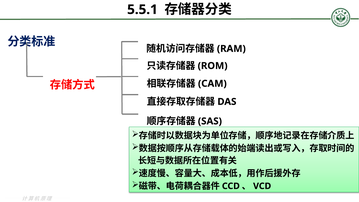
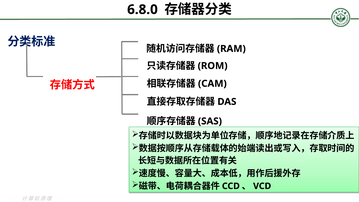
5.5.1: 5.5.1 -> 6.8.0
